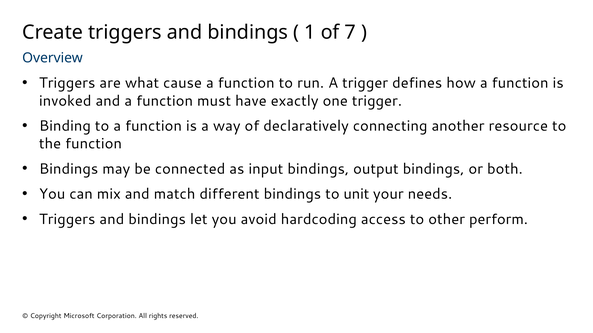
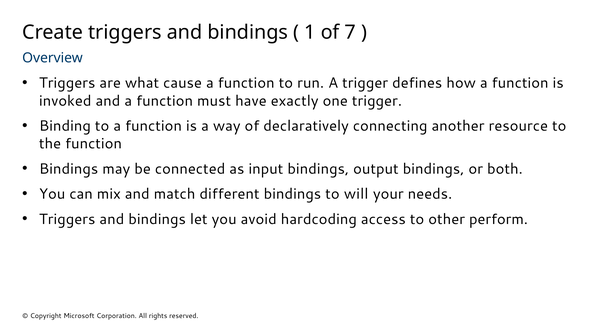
unit: unit -> will
